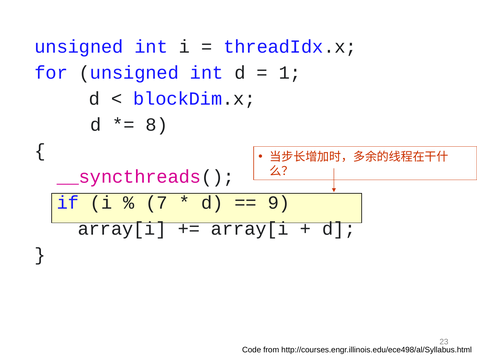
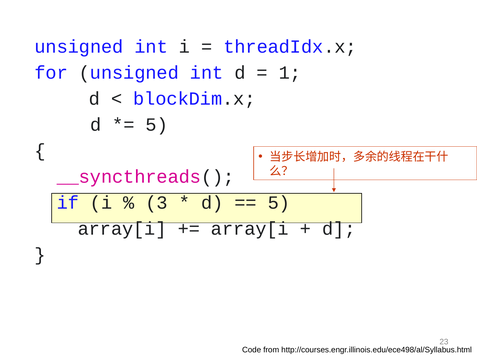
8 at (157, 125): 8 -> 5
7: 7 -> 3
9 at (279, 202): 9 -> 5
